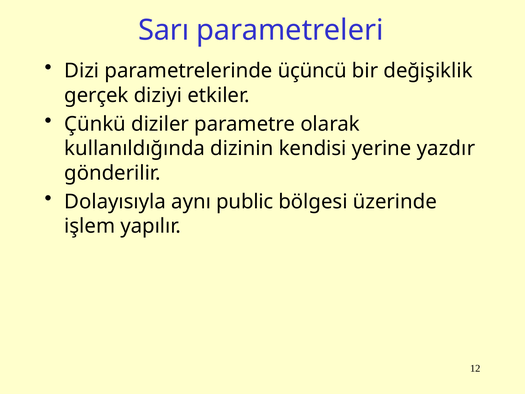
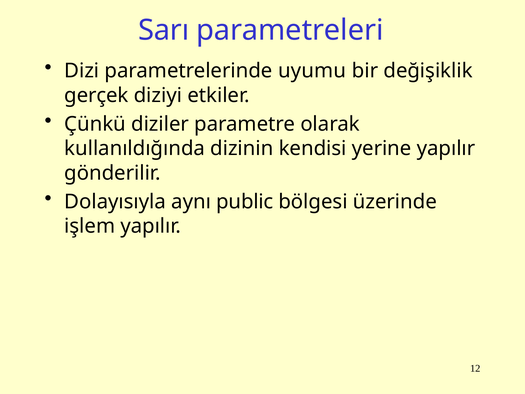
üçüncü: üçüncü -> uyumu
yerine yazdır: yazdır -> yapılır
